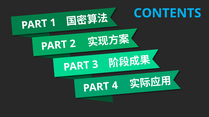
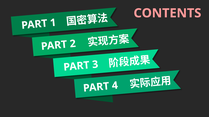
CONTENTS colour: light blue -> pink
